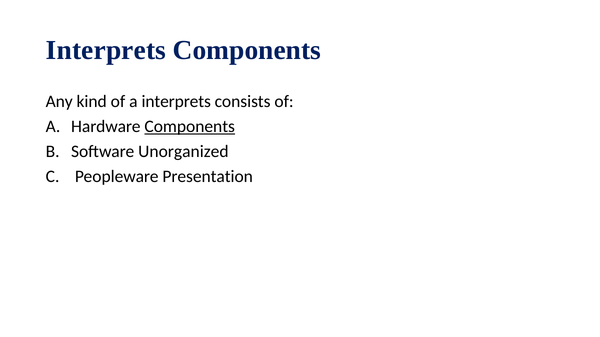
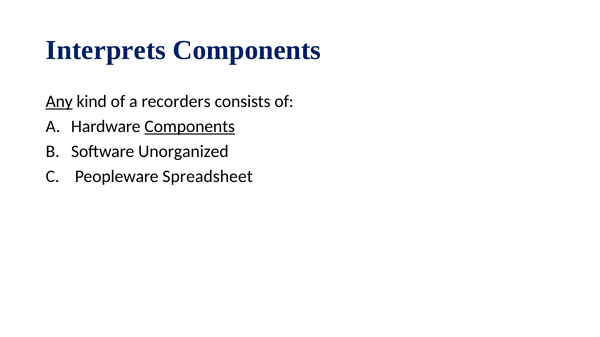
Any underline: none -> present
a interprets: interprets -> recorders
Presentation: Presentation -> Spreadsheet
